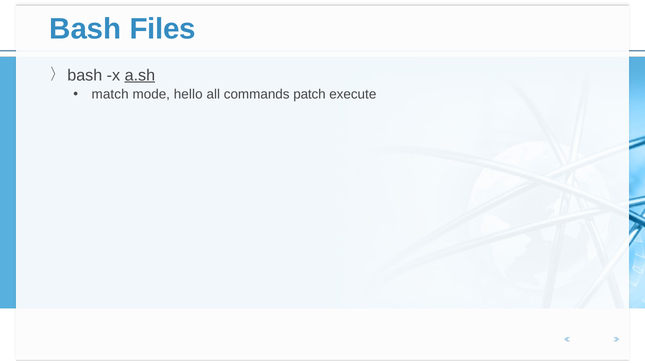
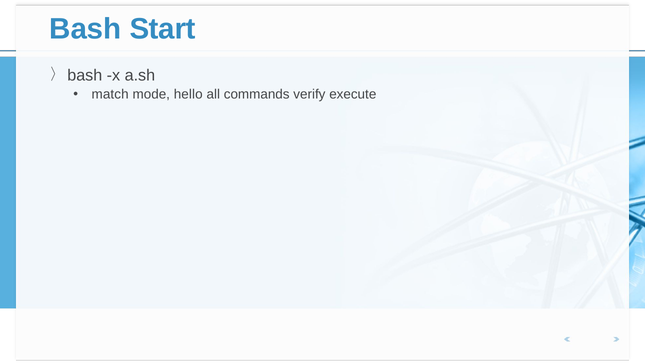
Files: Files -> Start
a.sh underline: present -> none
patch: patch -> verify
